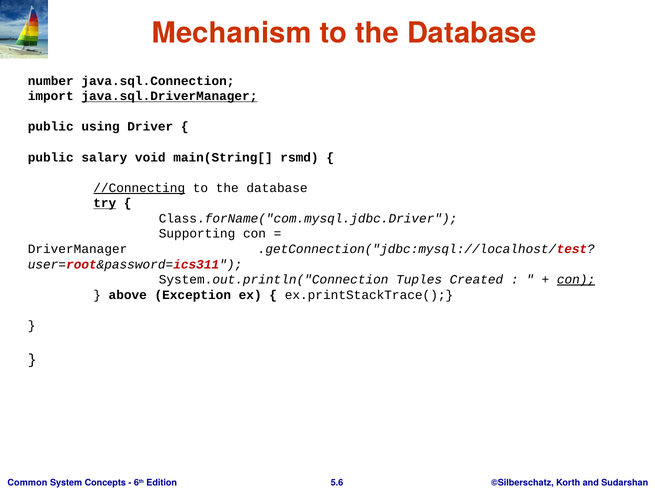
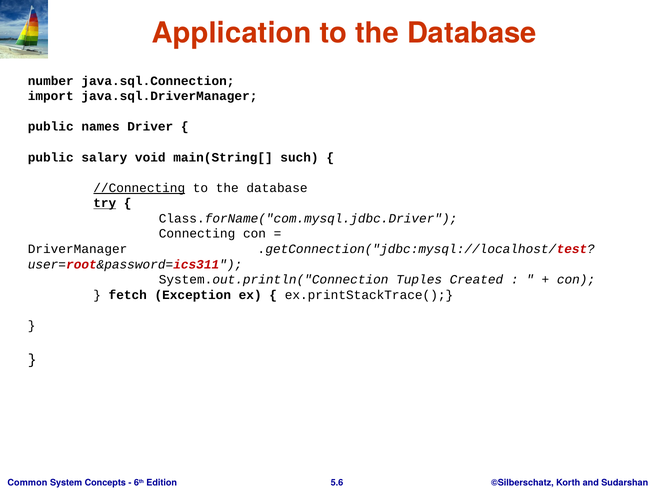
Mechanism: Mechanism -> Application
java.sql.DriverManager underline: present -> none
using: using -> names
rsmd: rsmd -> such
Supporting: Supporting -> Connecting
con at (576, 280) underline: present -> none
above: above -> fetch
